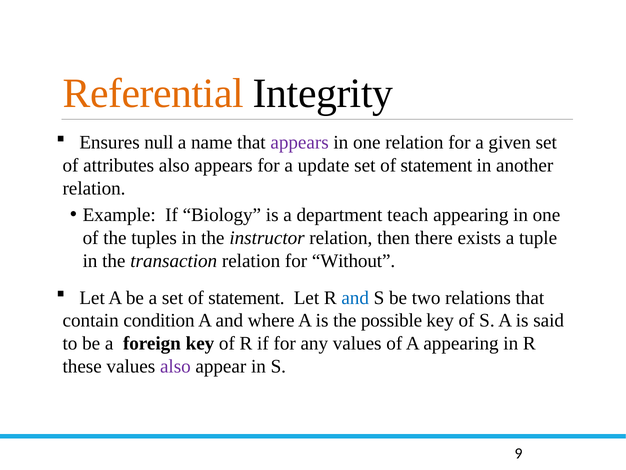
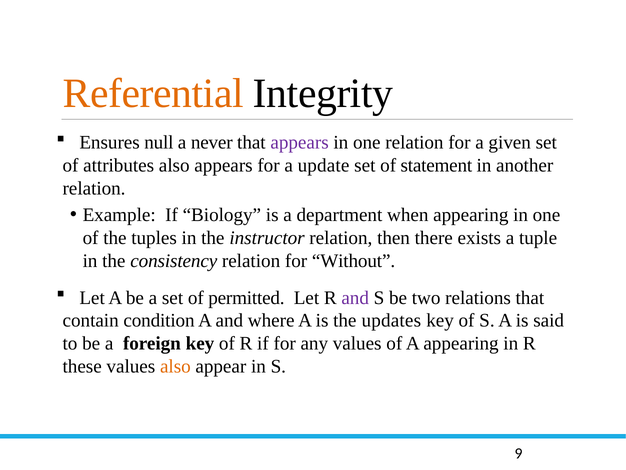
name: name -> never
teach: teach -> when
transaction: transaction -> consistency
a set of statement: statement -> permitted
and at (355, 297) colour: blue -> purple
possible: possible -> updates
also at (175, 366) colour: purple -> orange
